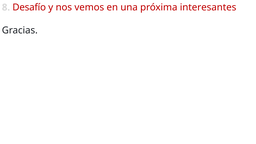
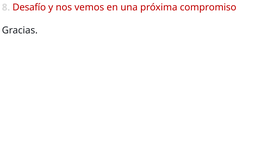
interesantes: interesantes -> compromiso
